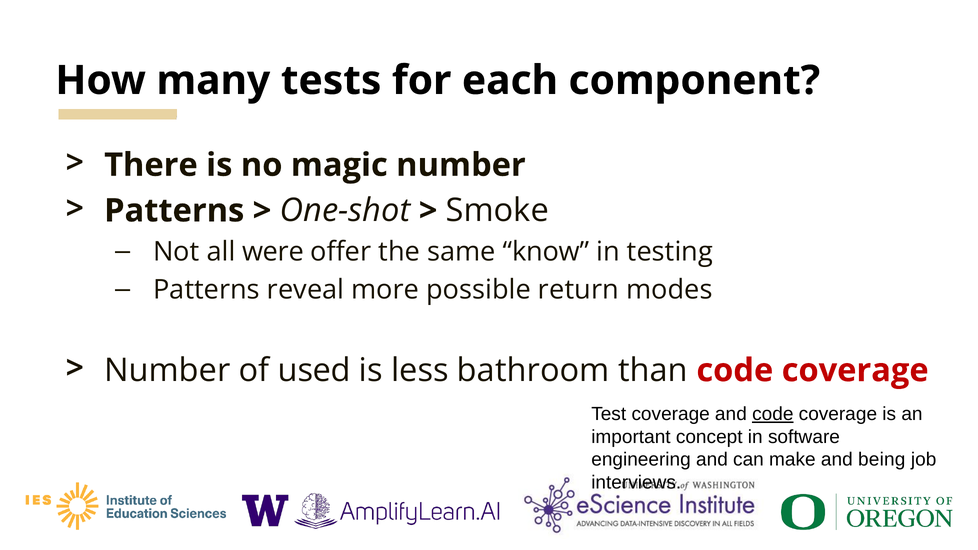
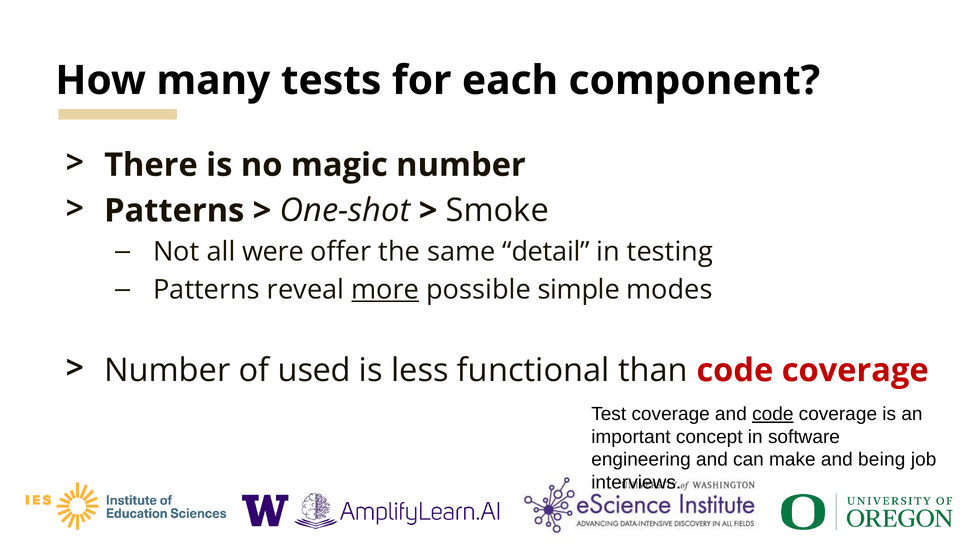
know: know -> detail
more underline: none -> present
return: return -> simple
bathroom: bathroom -> functional
